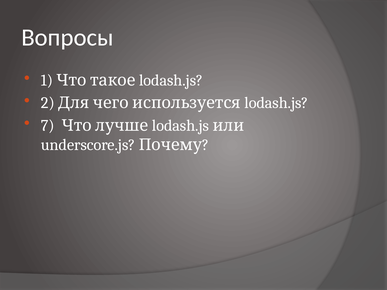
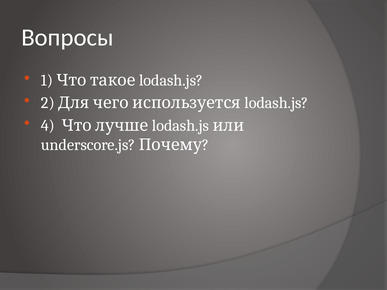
7: 7 -> 4
